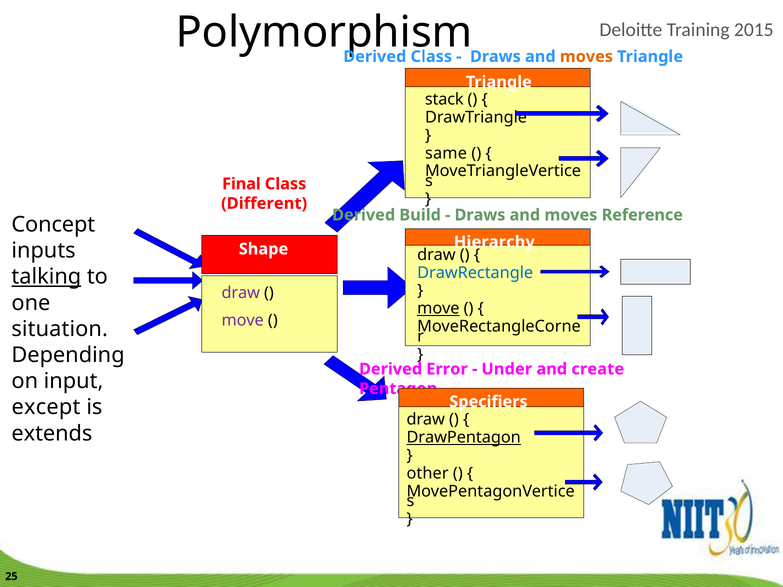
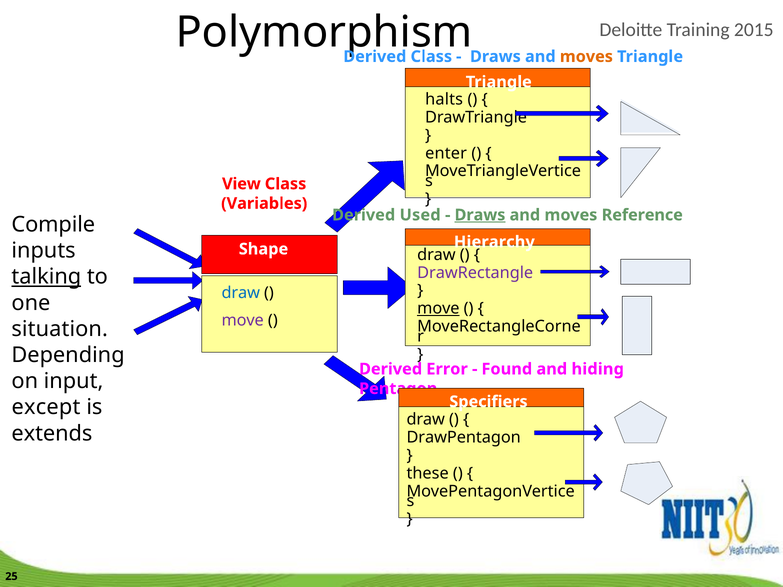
stack: stack -> halts
same: same -> enter
Final: Final -> View
Different: Different -> Variables
Build: Build -> Used
Draws at (480, 215) underline: none -> present
Concept: Concept -> Compile
DrawRectangle colour: blue -> purple
draw at (241, 293) colour: purple -> blue
Under: Under -> Found
create: create -> hiding
DrawPentagon underline: present -> none
other: other -> these
